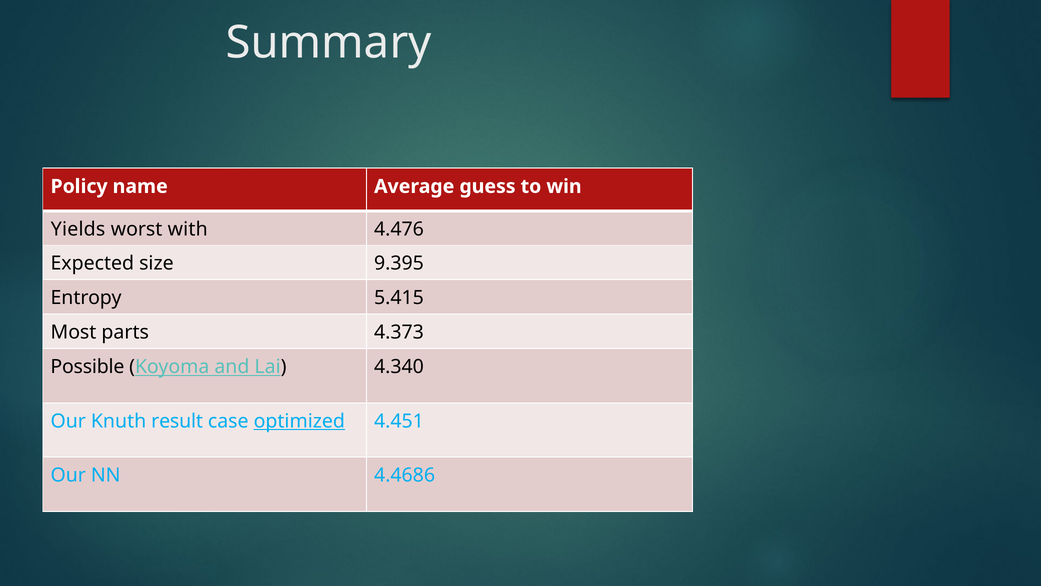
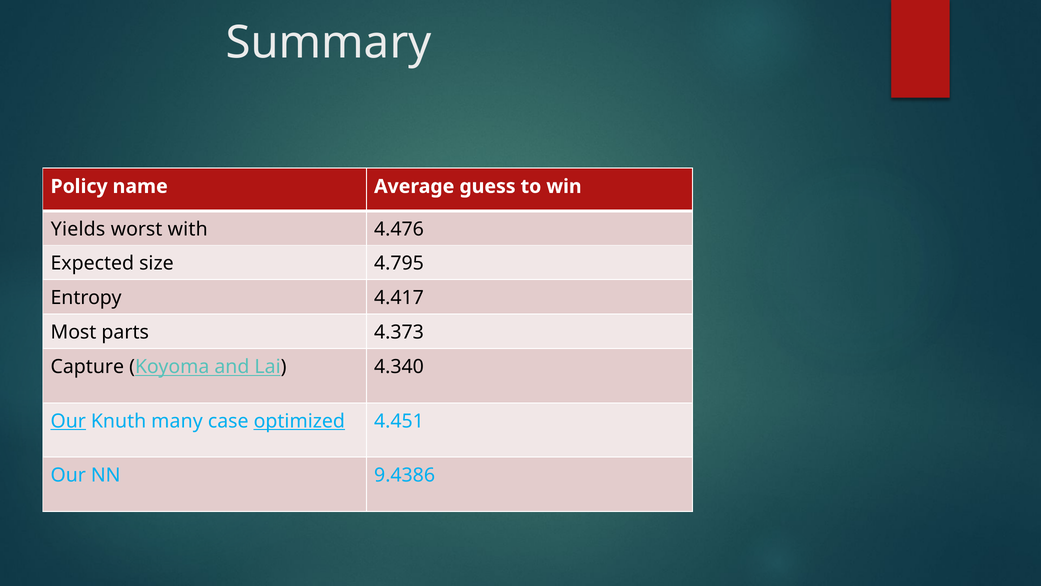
9.395: 9.395 -> 4.795
5.415: 5.415 -> 4.417
Possible: Possible -> Capture
Our at (68, 421) underline: none -> present
result: result -> many
4.4686: 4.4686 -> 9.4386
